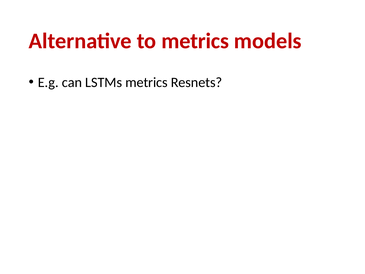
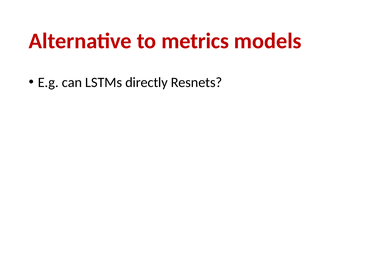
LSTMs metrics: metrics -> directly
